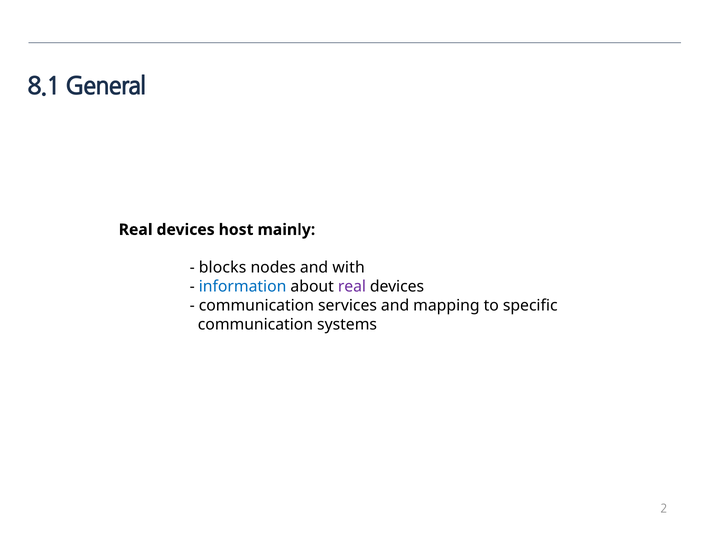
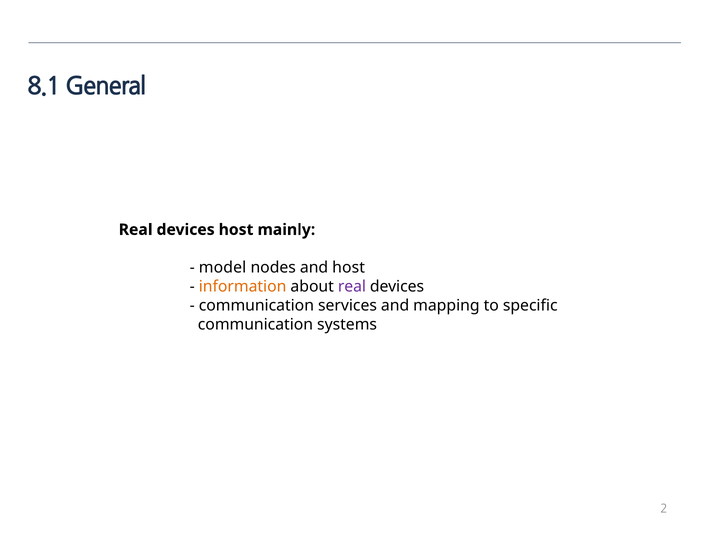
blocks: blocks -> model
and with: with -> host
information colour: blue -> orange
